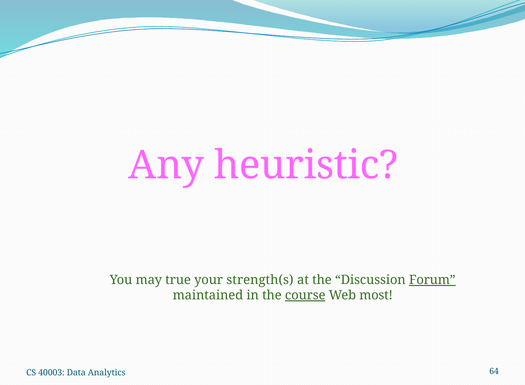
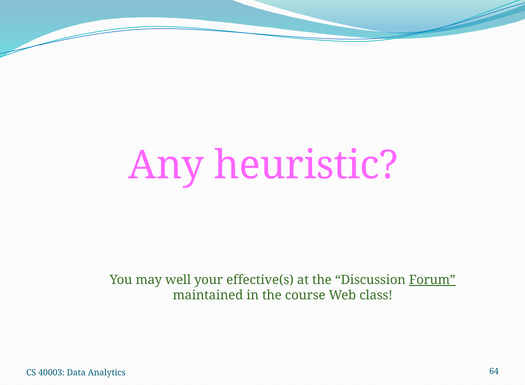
true: true -> well
strength(s: strength(s -> effective(s
course underline: present -> none
most: most -> class
